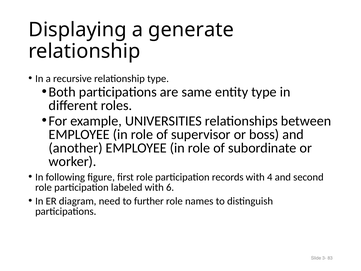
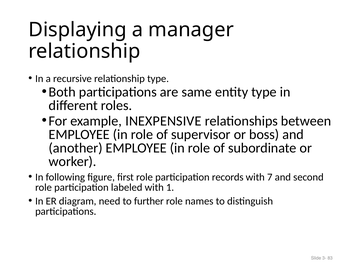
generate: generate -> manager
UNIVERSITIES: UNIVERSITIES -> INEXPENSIVE
4: 4 -> 7
6: 6 -> 1
